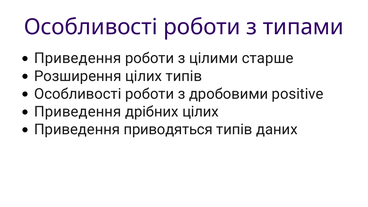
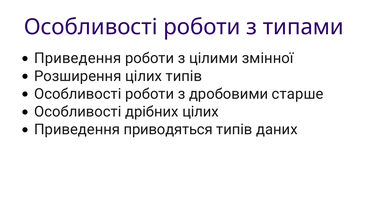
старше: старше -> змінної
positive: positive -> старше
Приведення at (78, 112): Приведення -> Особливості
